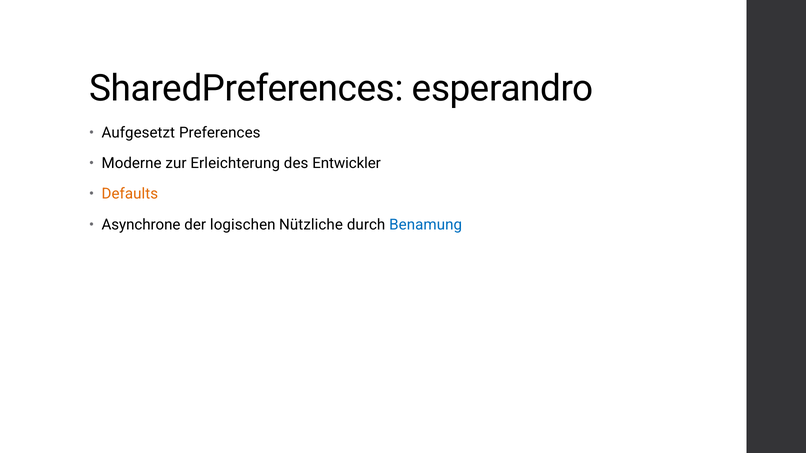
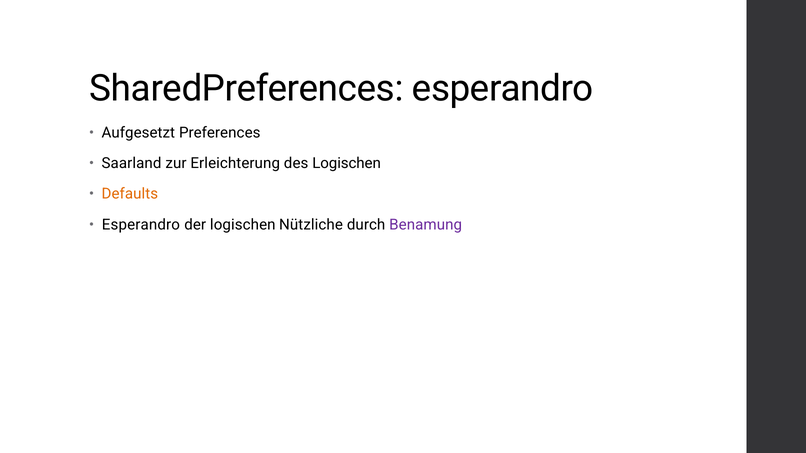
Moderne: Moderne -> Saarland
des Entwickler: Entwickler -> Logischen
Asynchrone at (141, 225): Asynchrone -> Esperandro
Benamung colour: blue -> purple
